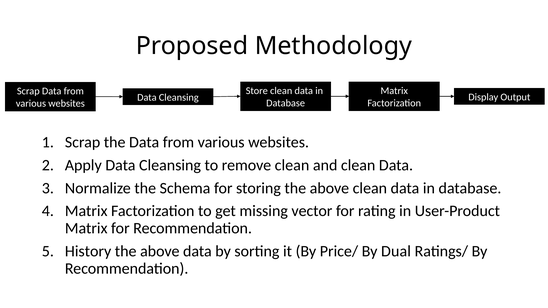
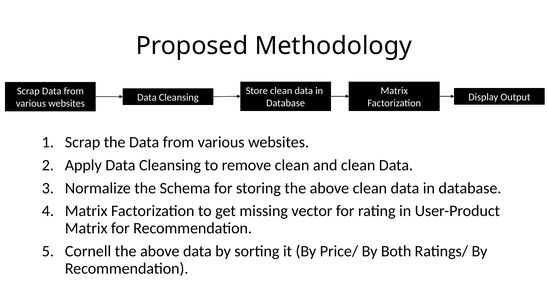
History: History -> Cornell
Dual: Dual -> Both
